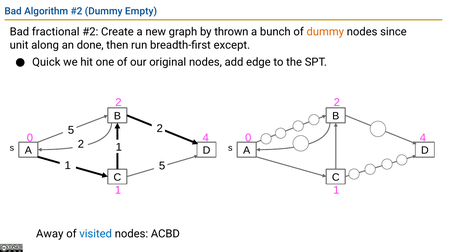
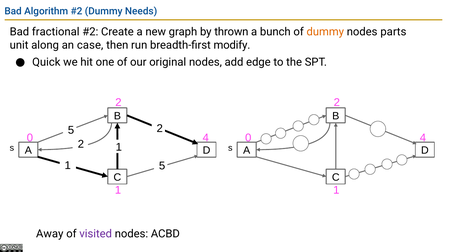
Empty: Empty -> Needs
since: since -> parts
done: done -> case
except: except -> modify
visited colour: blue -> purple
